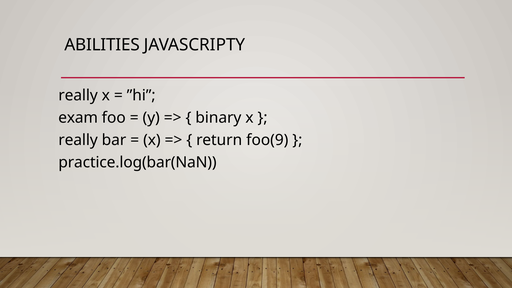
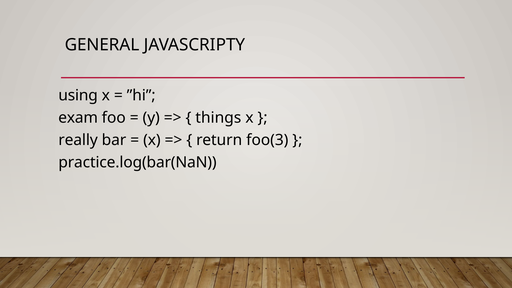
ABILITIES: ABILITIES -> GENERAL
really at (78, 95): really -> using
binary: binary -> things
foo(9: foo(9 -> foo(3
